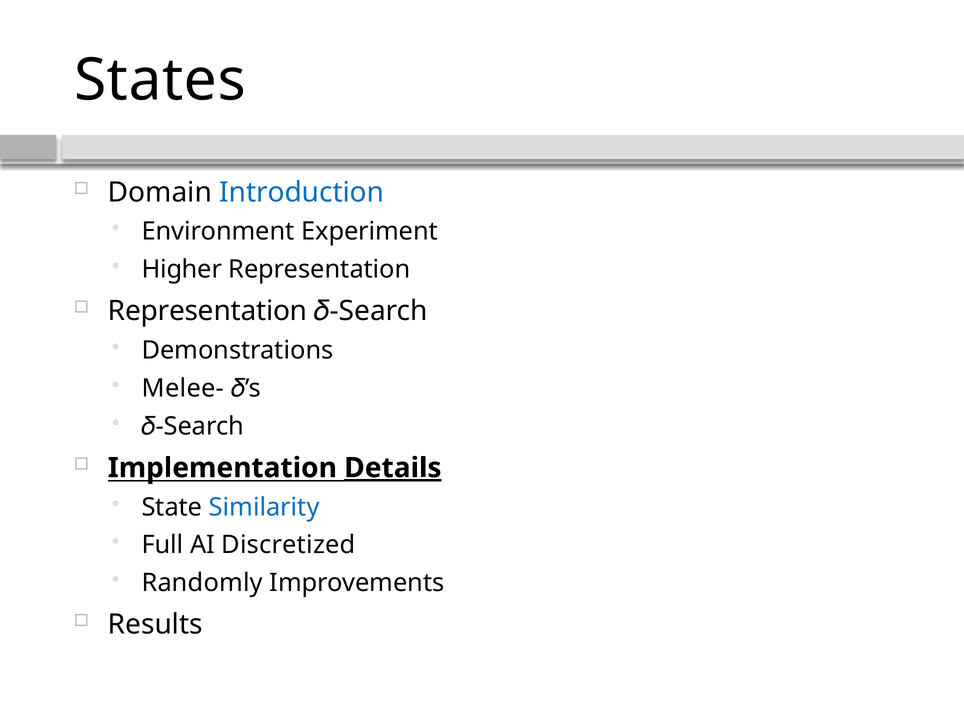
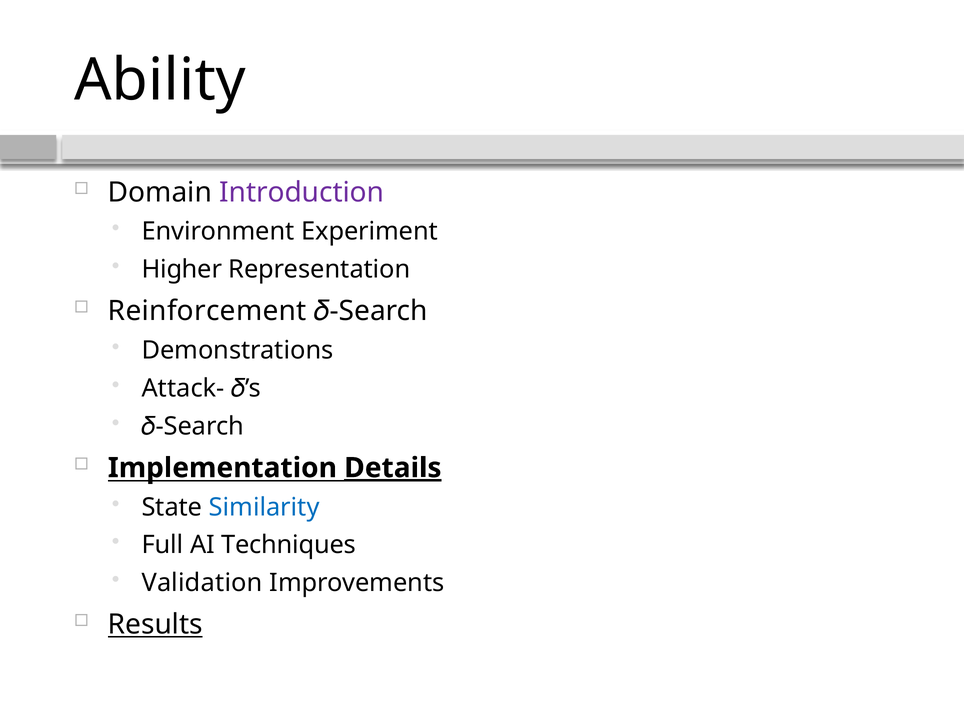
States: States -> Ability
Introduction colour: blue -> purple
Representation at (208, 311): Representation -> Reinforcement
Melee-: Melee- -> Attack-
Discretized: Discretized -> Techniques
Randomly: Randomly -> Validation
Results underline: none -> present
